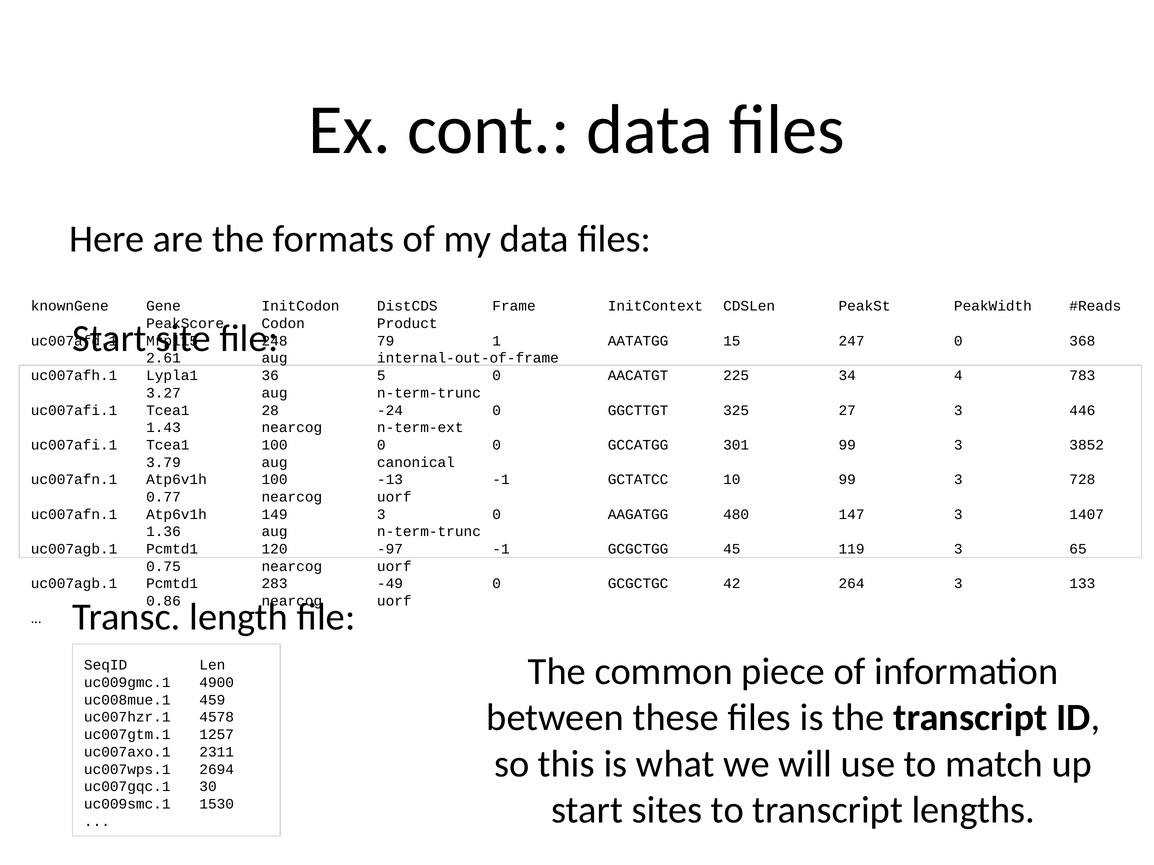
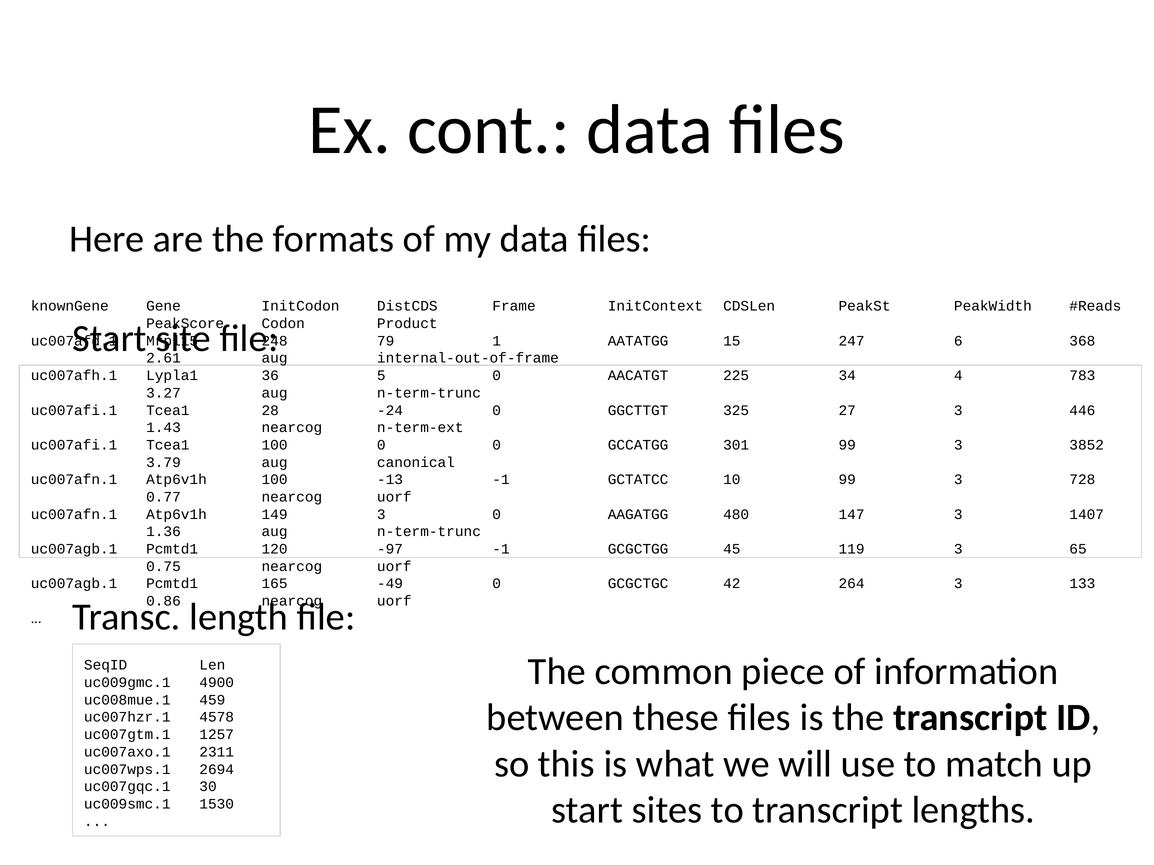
247 0: 0 -> 6
283: 283 -> 165
